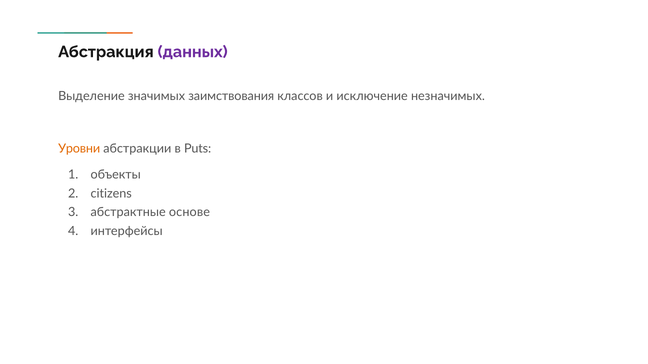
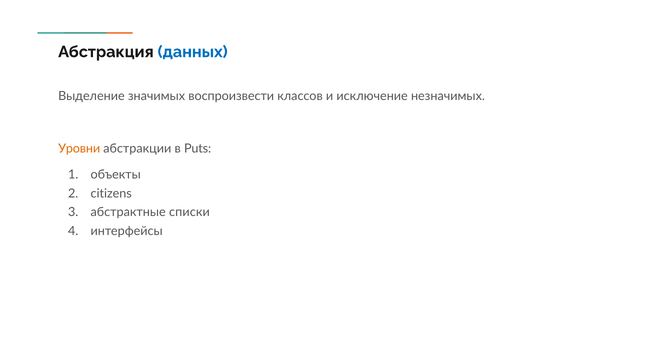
данных colour: purple -> blue
заимствования: заимствования -> воспроизвести
основе: основе -> списки
